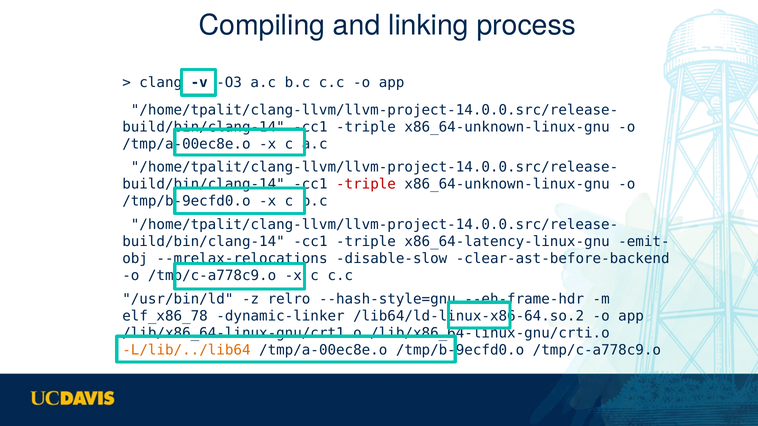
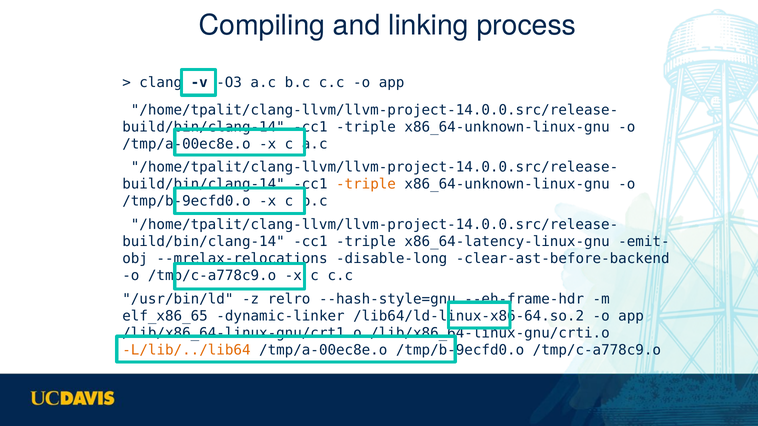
triple at (366, 184) colour: red -> orange
disable-slow: disable-slow -> disable-long
elf_x86_78: elf_x86_78 -> elf_x86_65
